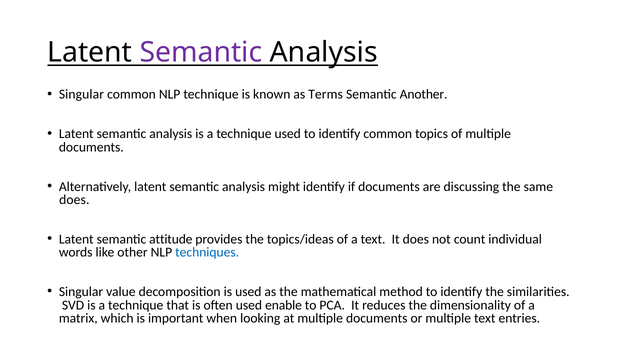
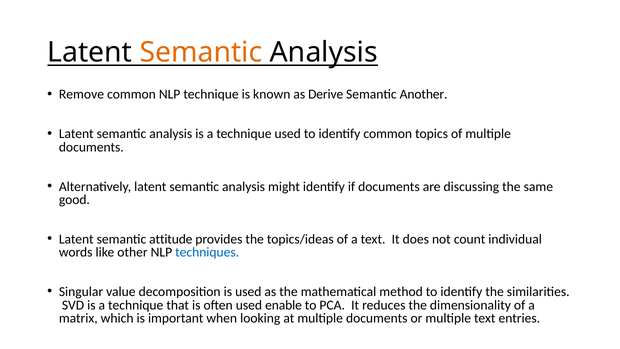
Semantic at (201, 52) colour: purple -> orange
Singular at (81, 94): Singular -> Remove
Terms: Terms -> Derive
does at (74, 200): does -> good
